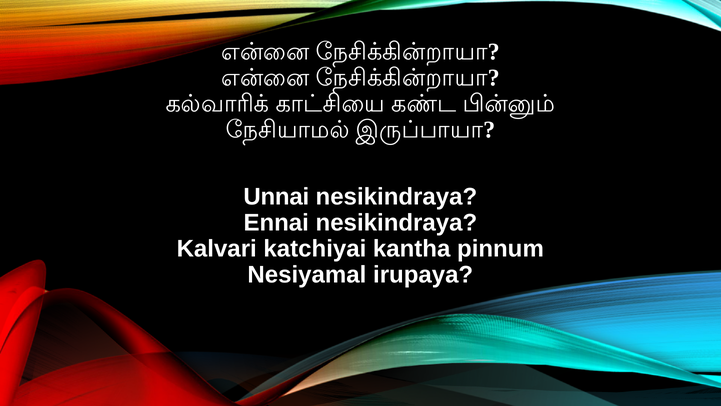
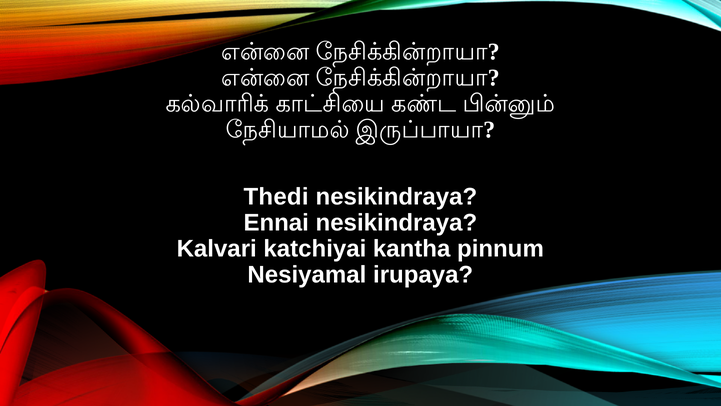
Unnai: Unnai -> Thedi
